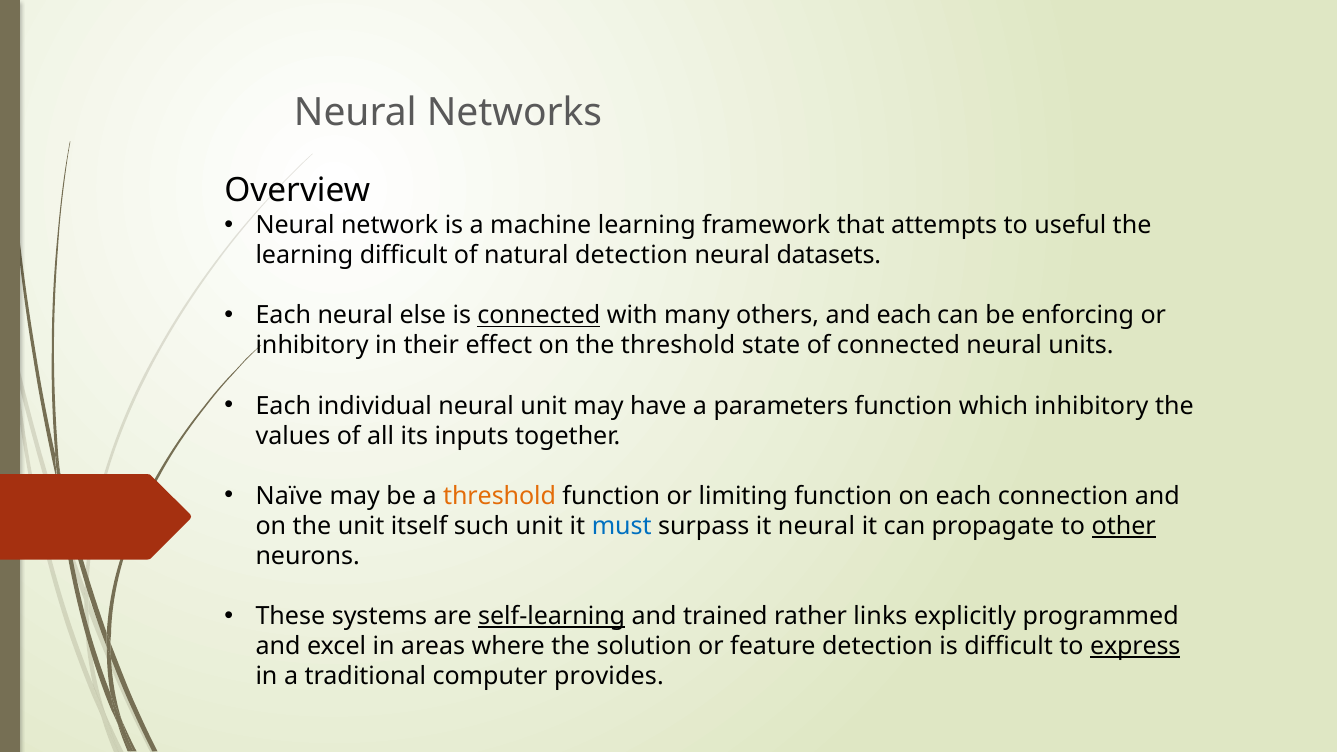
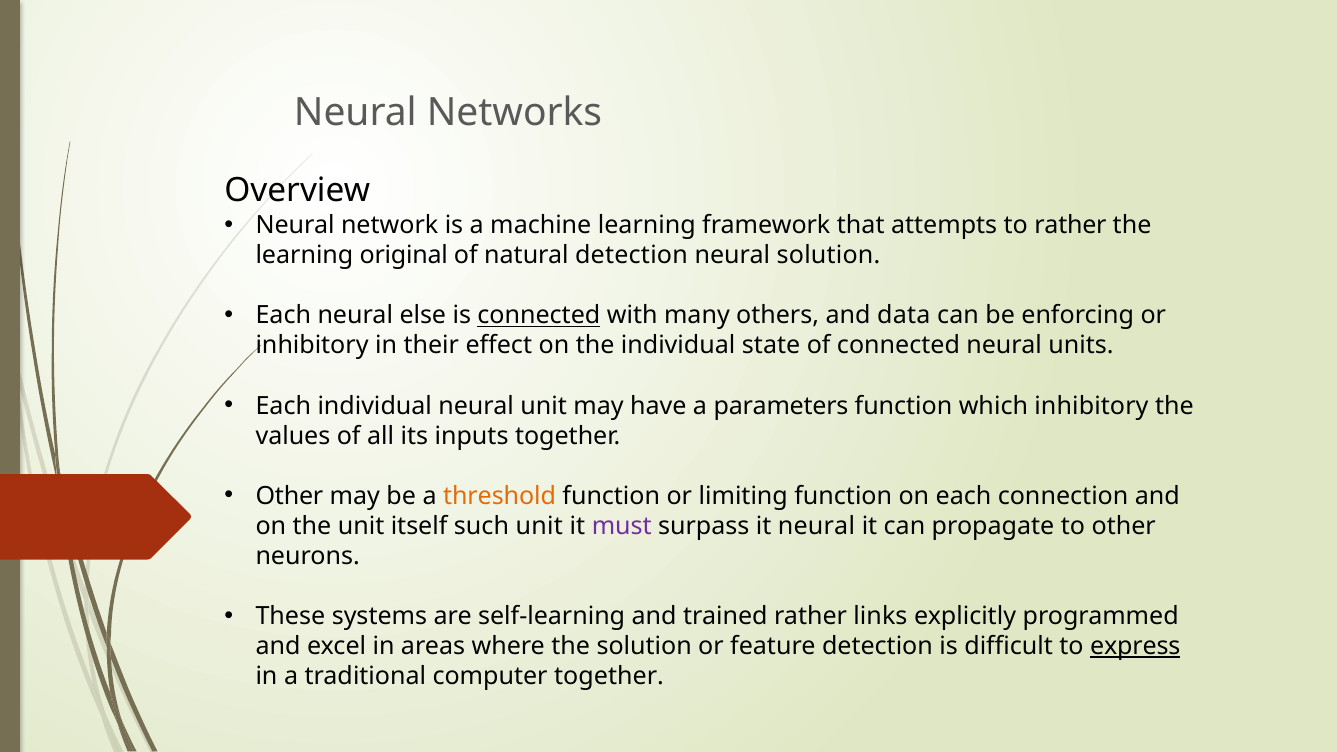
to useful: useful -> rather
learning difficult: difficult -> original
neural datasets: datasets -> solution
and each: each -> data
the threshold: threshold -> individual
Naïve at (289, 496): Naïve -> Other
must colour: blue -> purple
other at (1124, 526) underline: present -> none
self-learning underline: present -> none
computer provides: provides -> together
